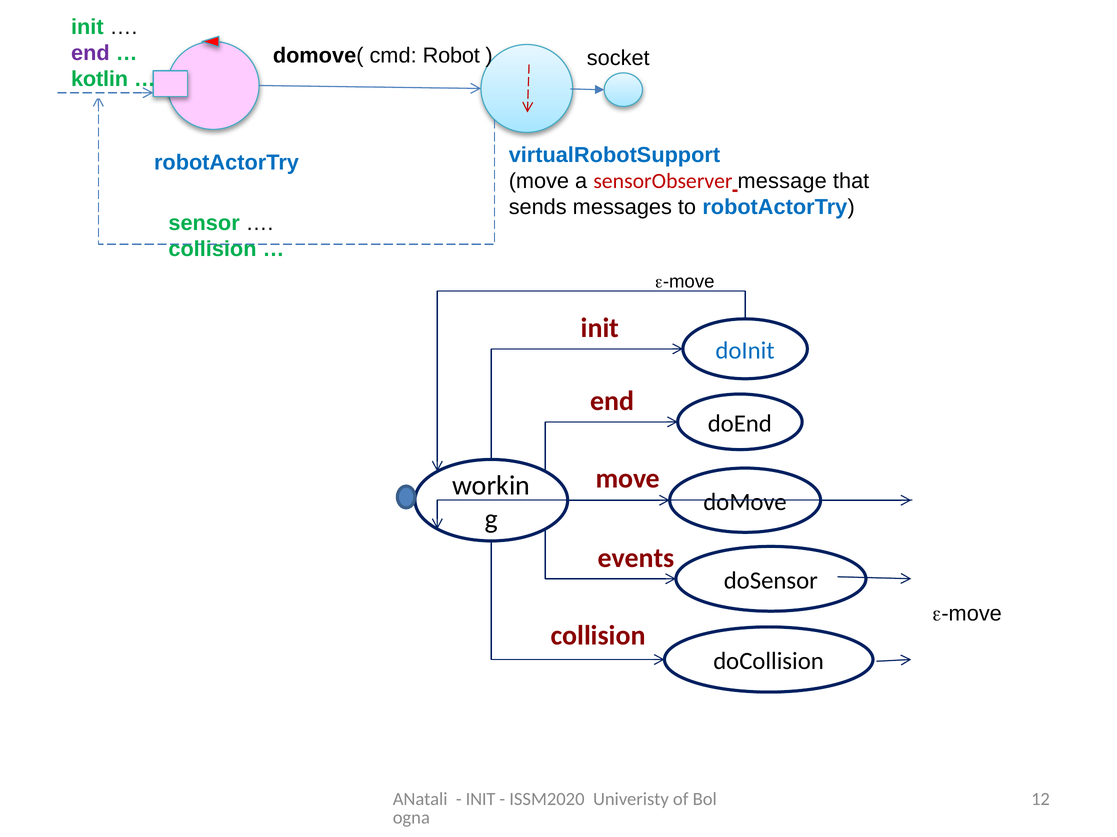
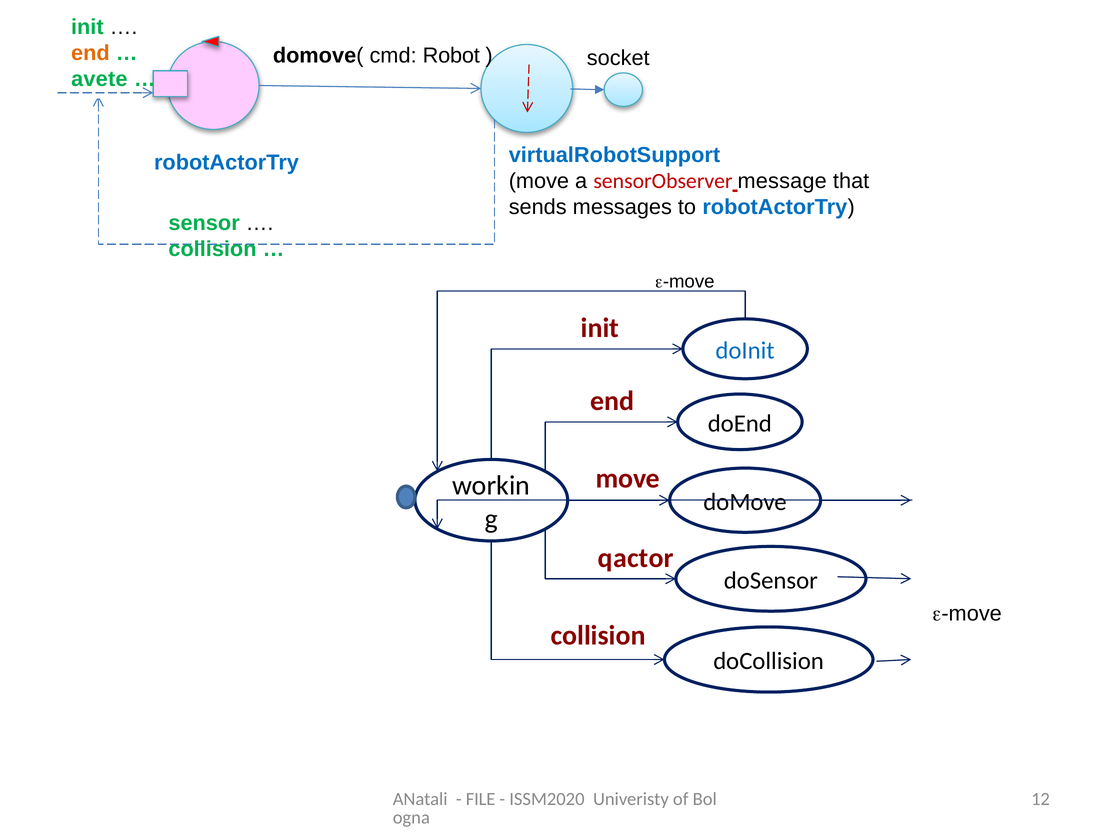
end at (90, 53) colour: purple -> orange
kotlin: kotlin -> avete
events: events -> qactor
INIT at (481, 800): INIT -> FILE
